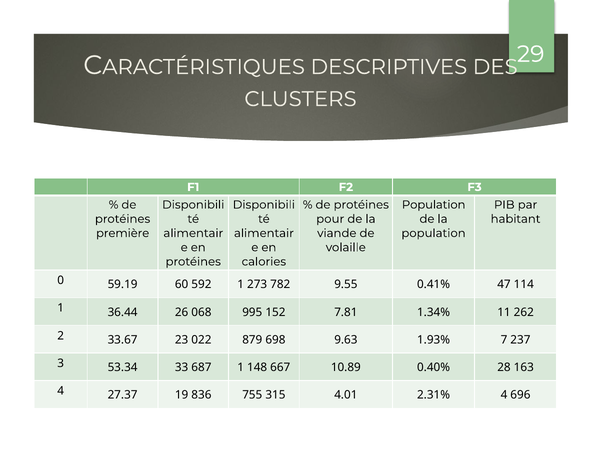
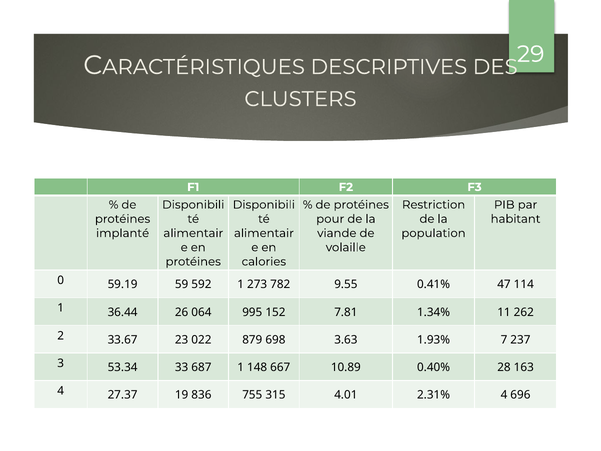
Population at (434, 205): Population -> Restriction
première: première -> implanté
60: 60 -> 59
068: 068 -> 064
9.63: 9.63 -> 3.63
